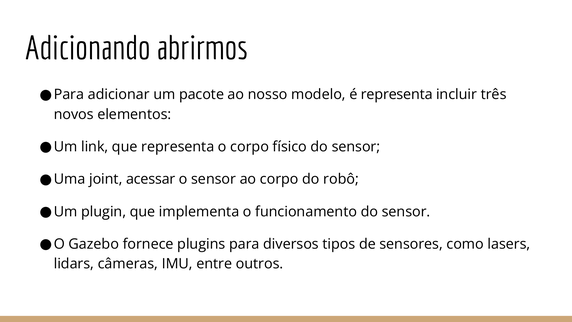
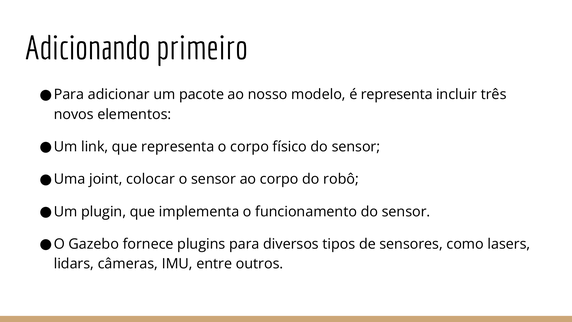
abrirmos: abrirmos -> primeiro
acessar: acessar -> colocar
